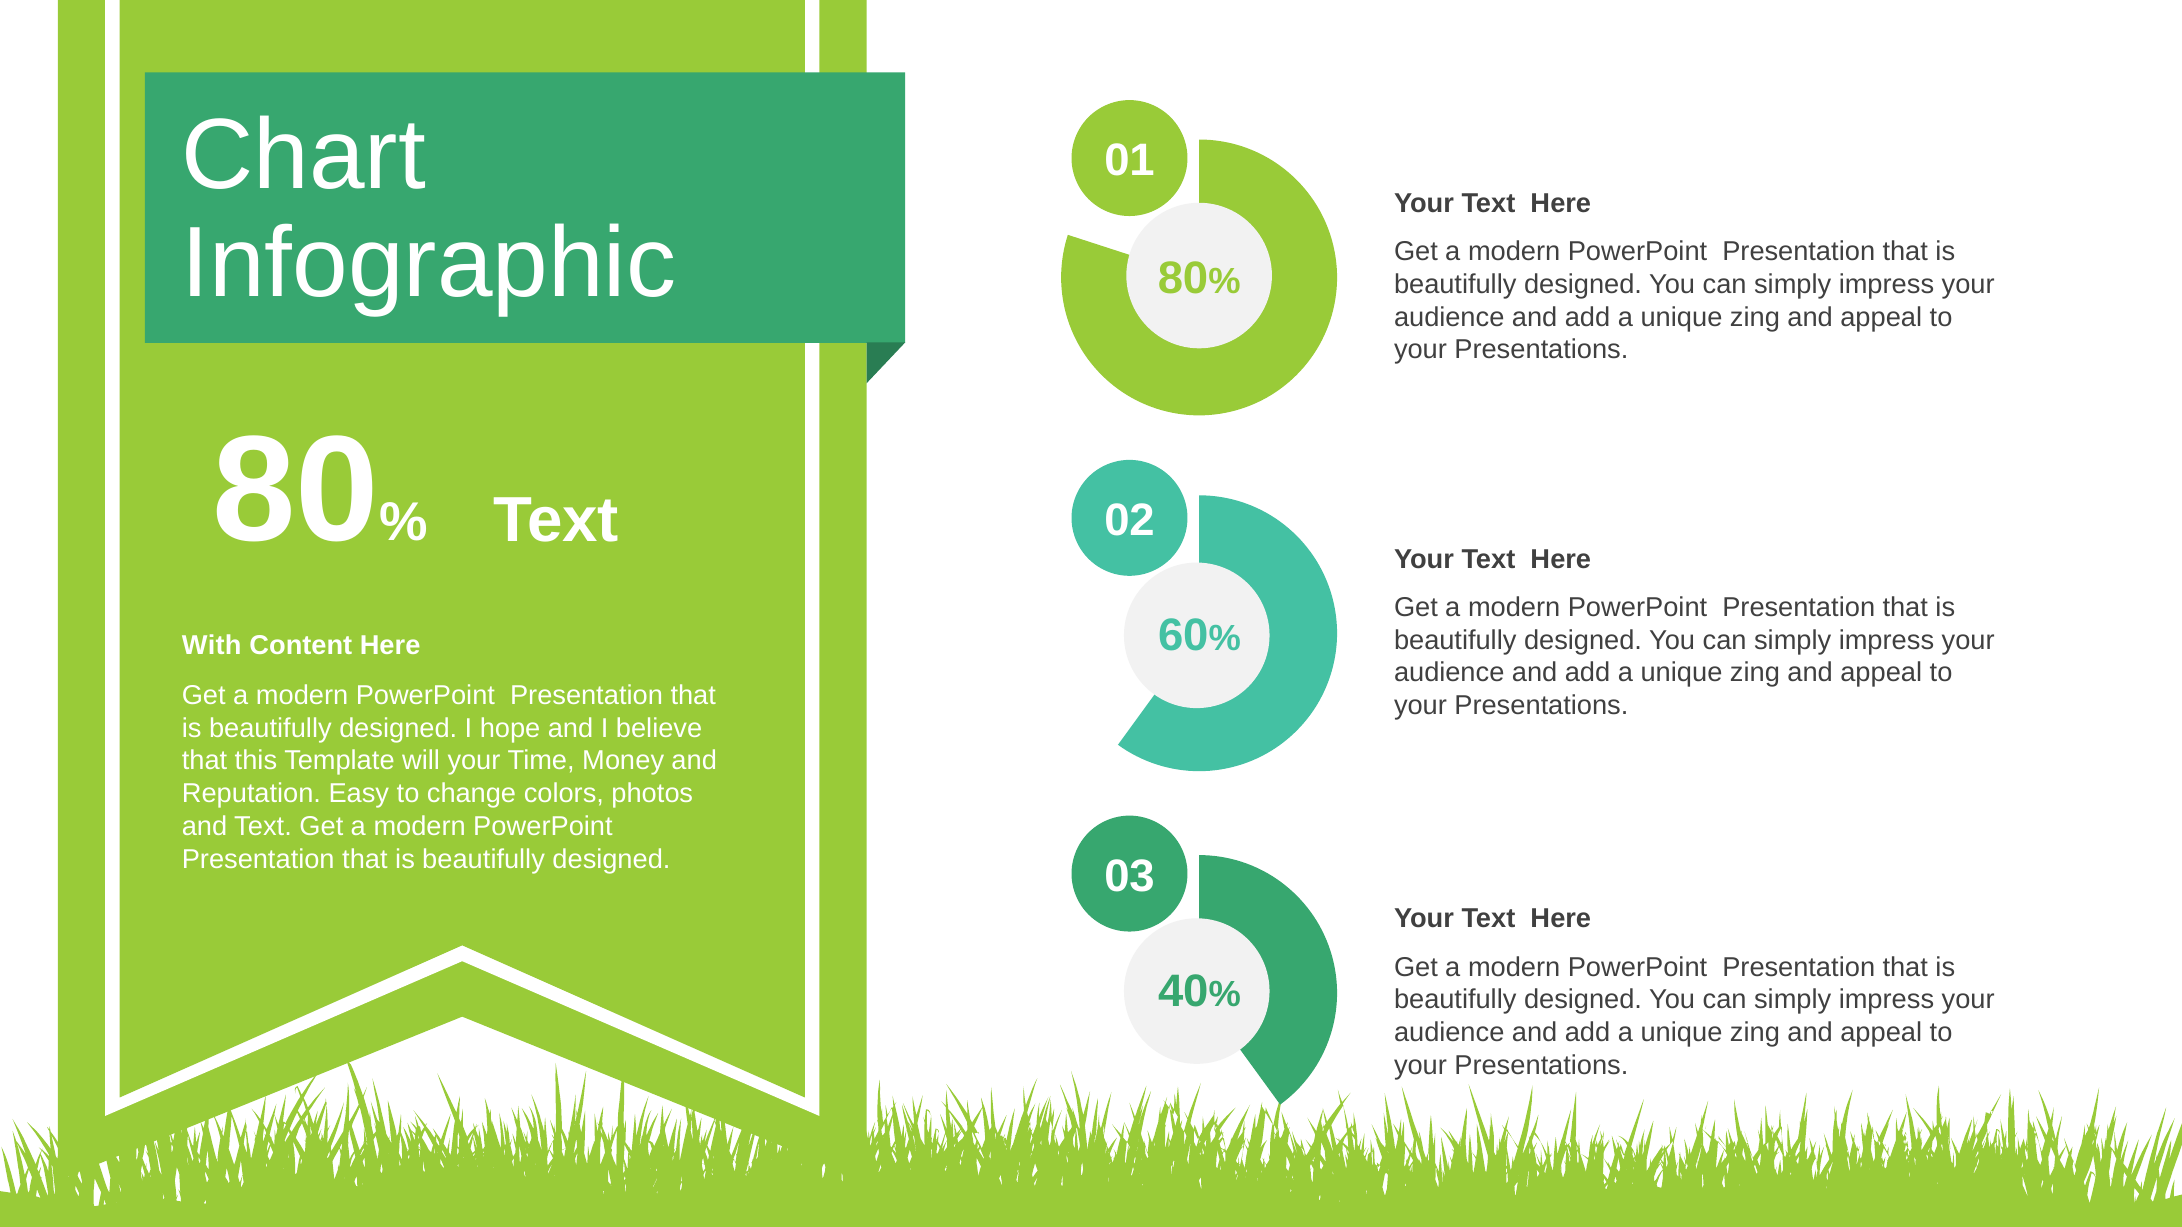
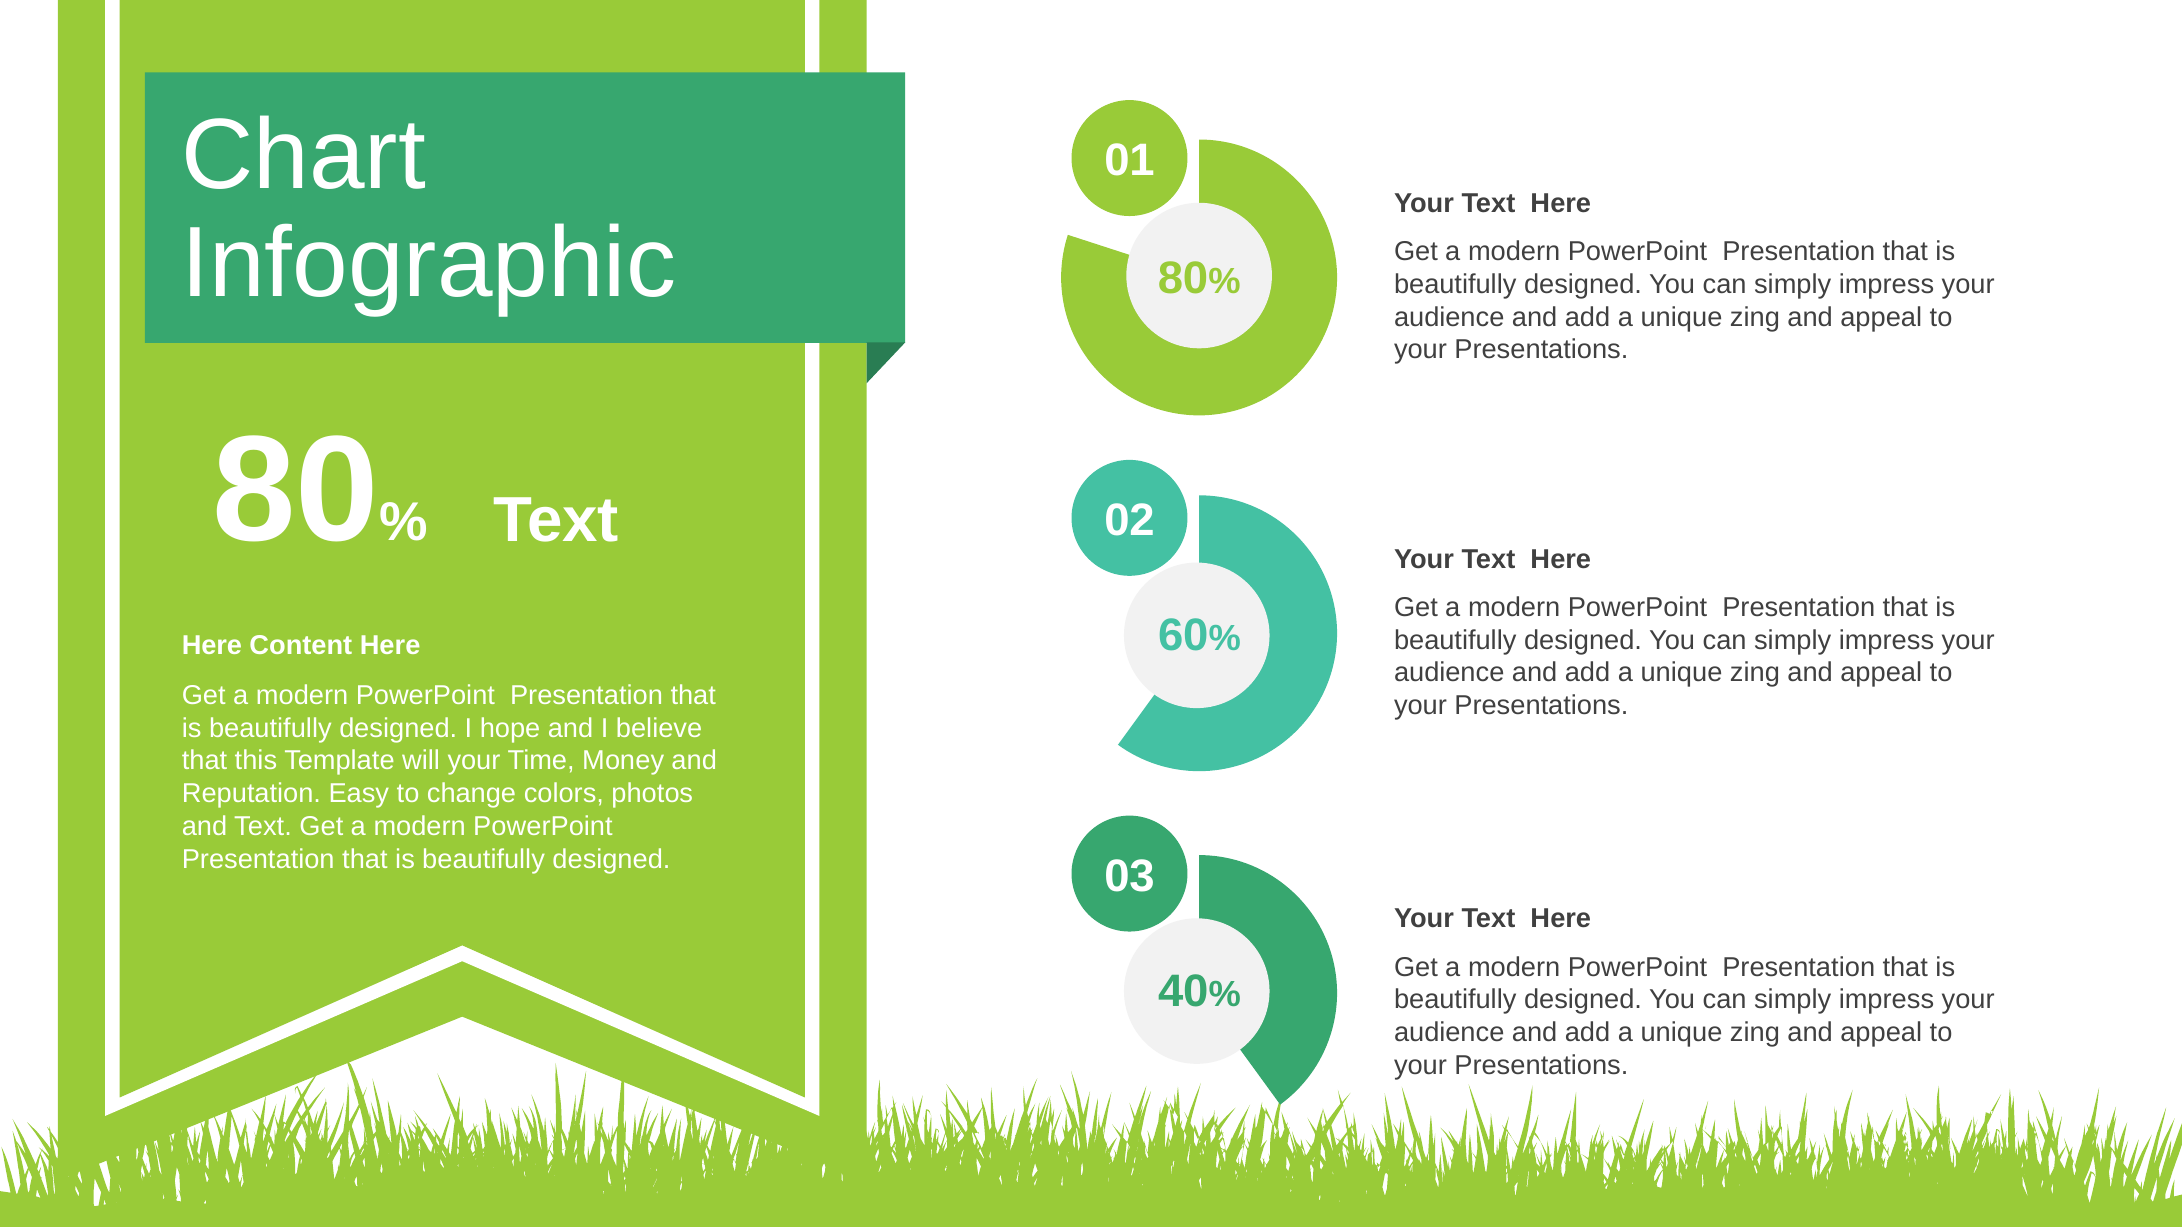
With at (212, 646): With -> Here
